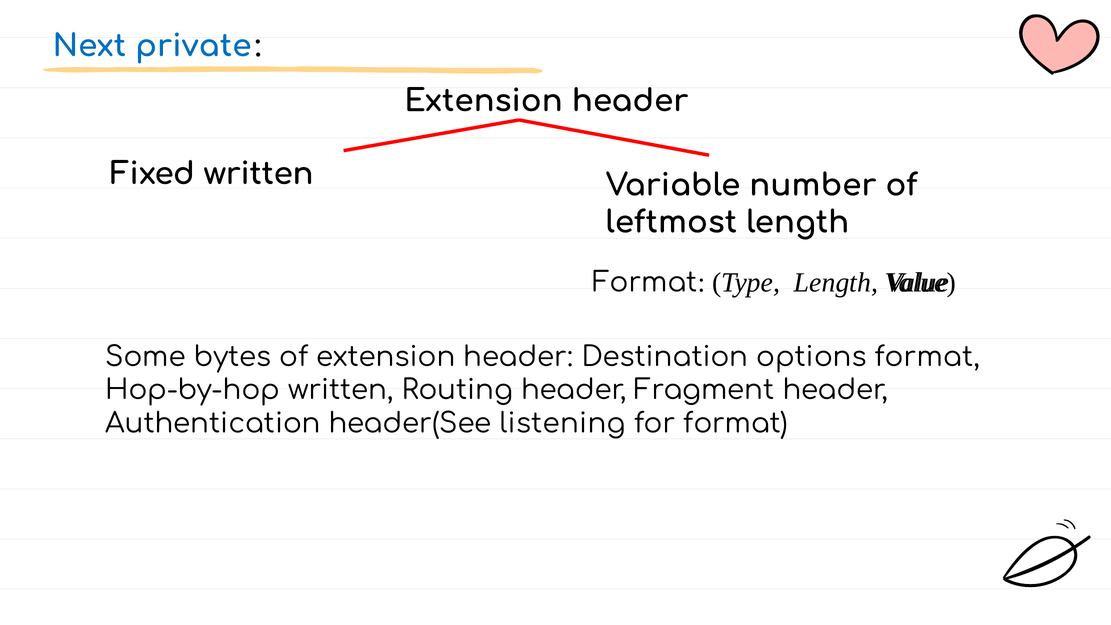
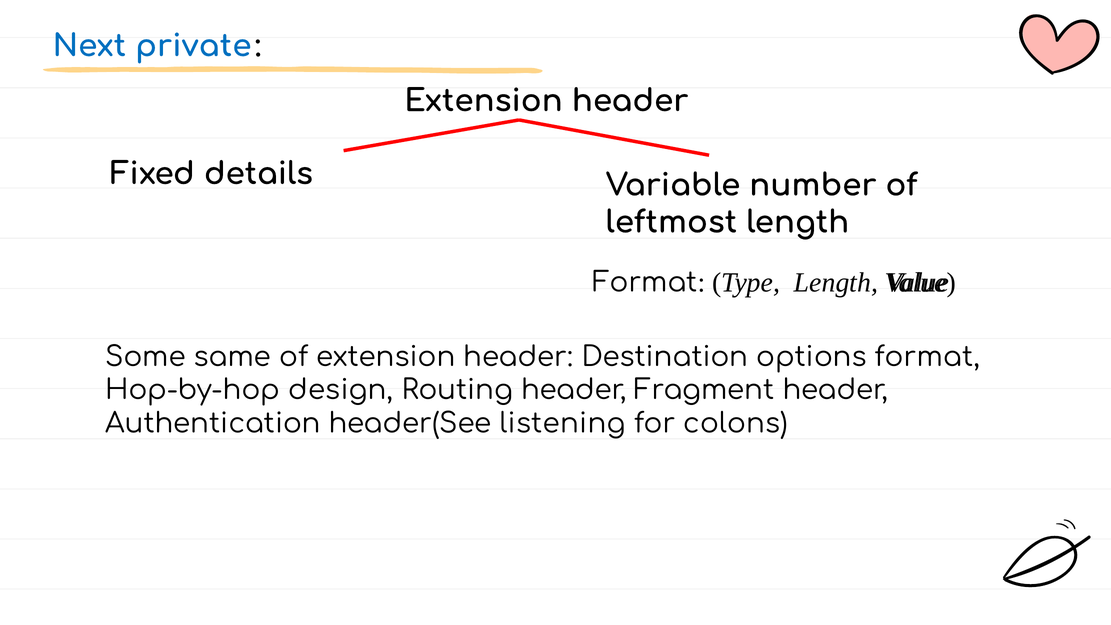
Fixed written: written -> details
bytes: bytes -> same
Hop-by-hop written: written -> design
for format: format -> colons
